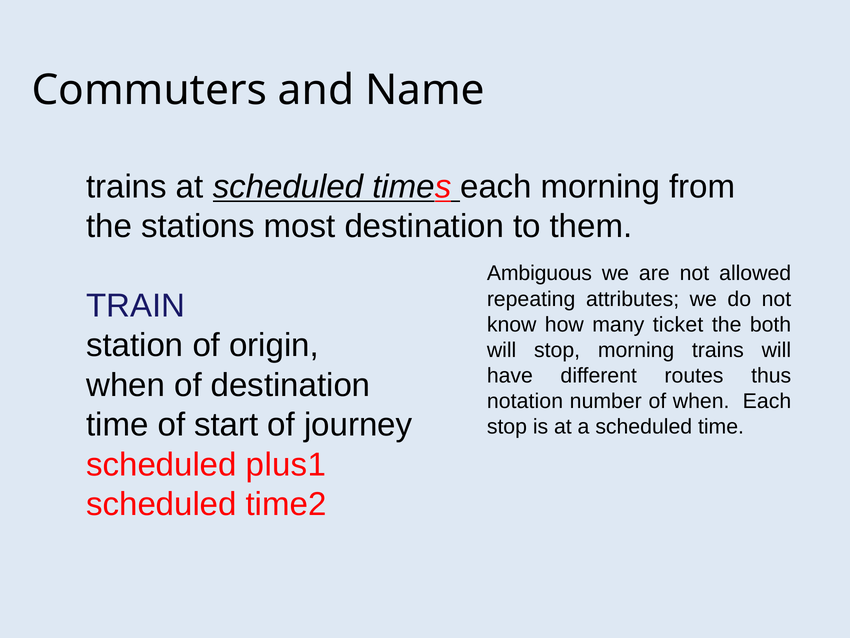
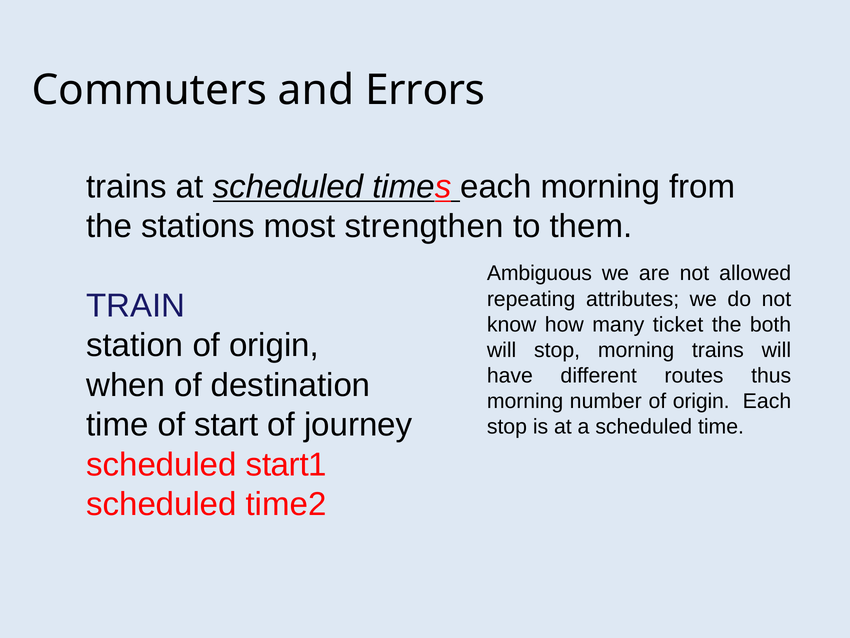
Name: Name -> Errors
most destination: destination -> strengthen
notation at (525, 401): notation -> morning
number of when: when -> origin
plus1: plus1 -> start1
